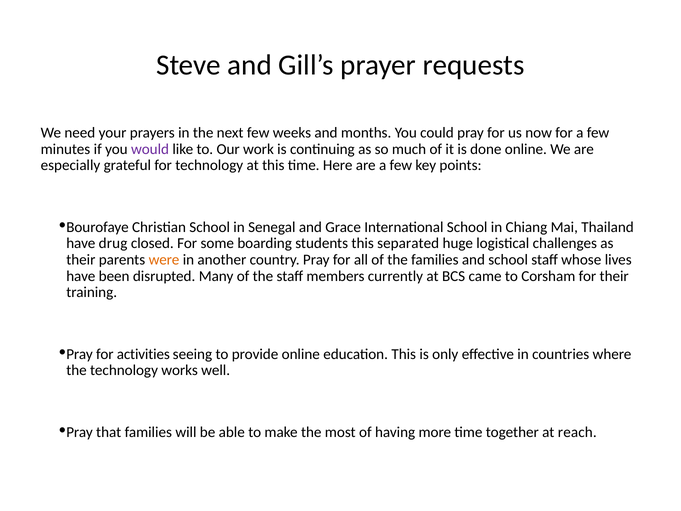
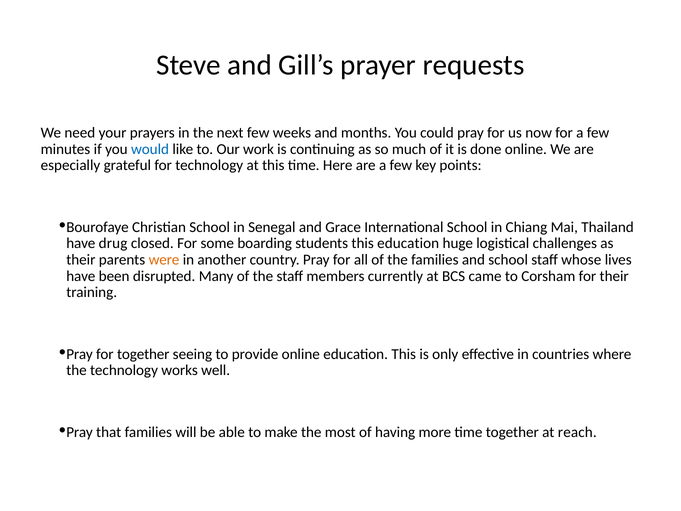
would colour: purple -> blue
this separated: separated -> education
for activities: activities -> together
